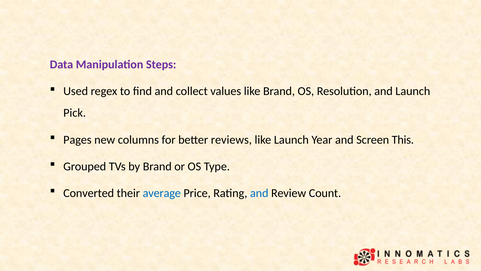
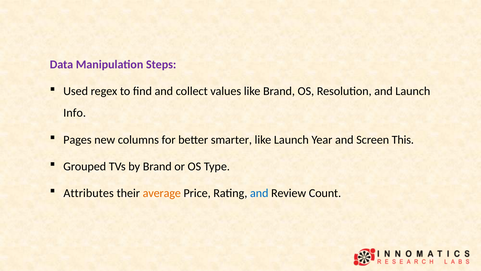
Pick: Pick -> Info
reviews: reviews -> smarter
Converted: Converted -> Attributes
average colour: blue -> orange
